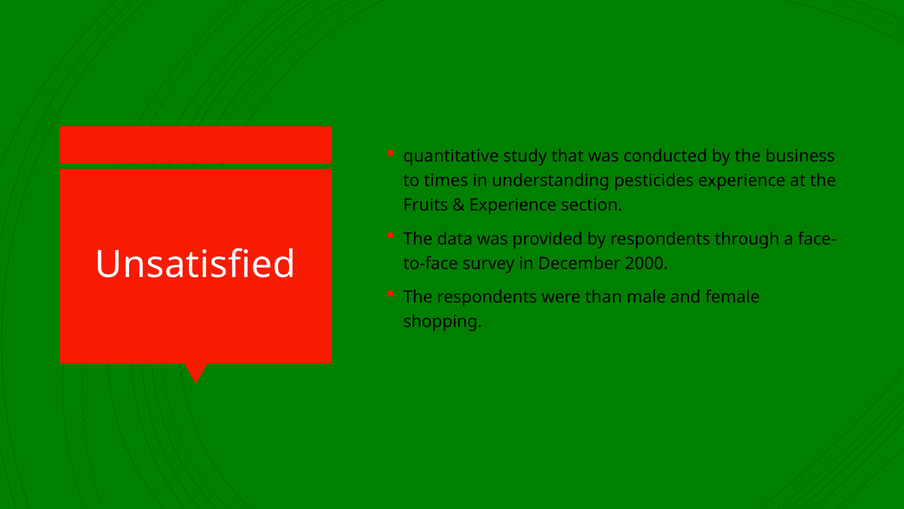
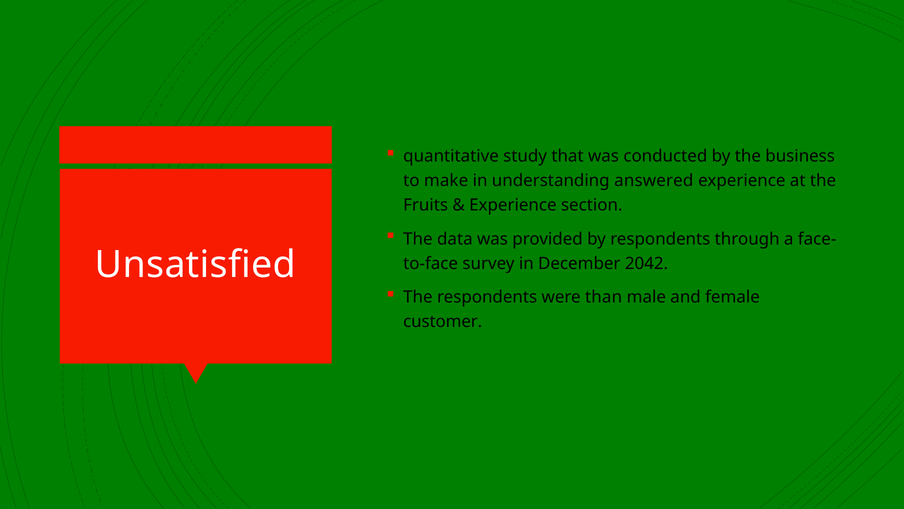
times: times -> make
pesticides: pesticides -> answered
2000: 2000 -> 2042
shopping: shopping -> customer
